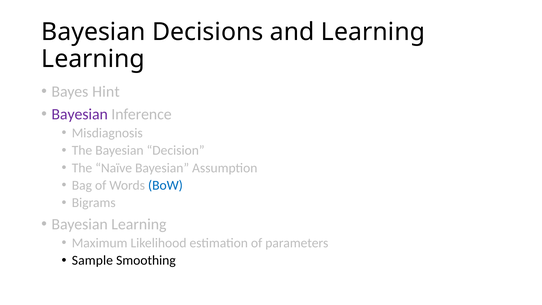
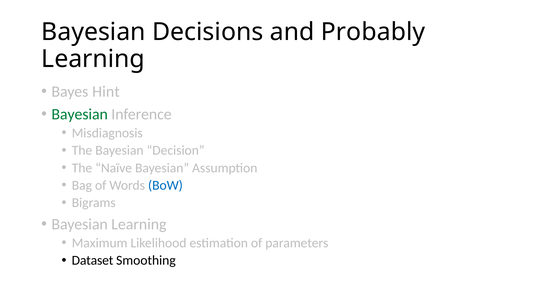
and Learning: Learning -> Probably
Bayesian at (80, 114) colour: purple -> green
Sample: Sample -> Dataset
